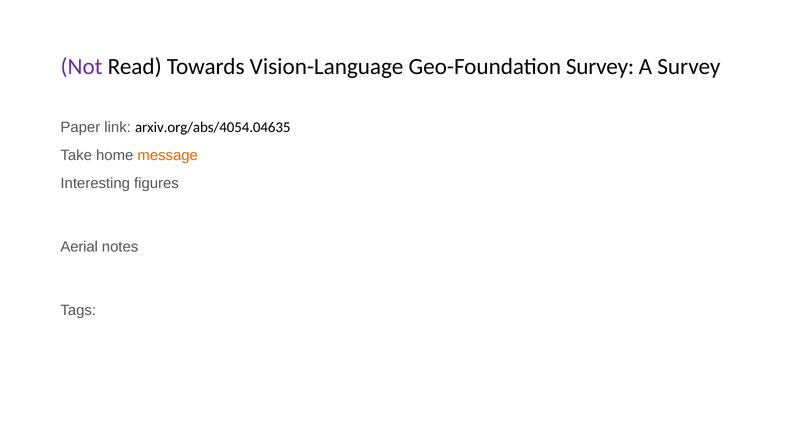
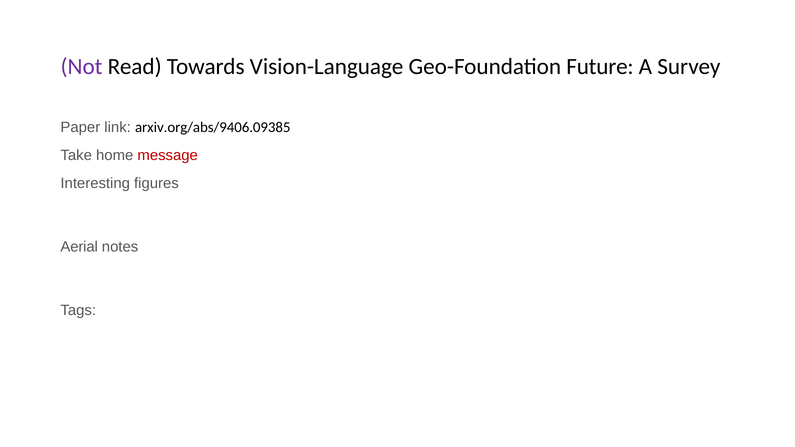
Geo-Foundation Survey: Survey -> Future
arxiv.org/abs/4054.04635: arxiv.org/abs/4054.04635 -> arxiv.org/abs/9406.09385
message colour: orange -> red
